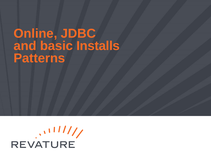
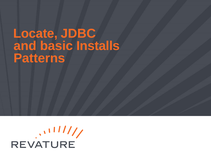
Online: Online -> Locate
